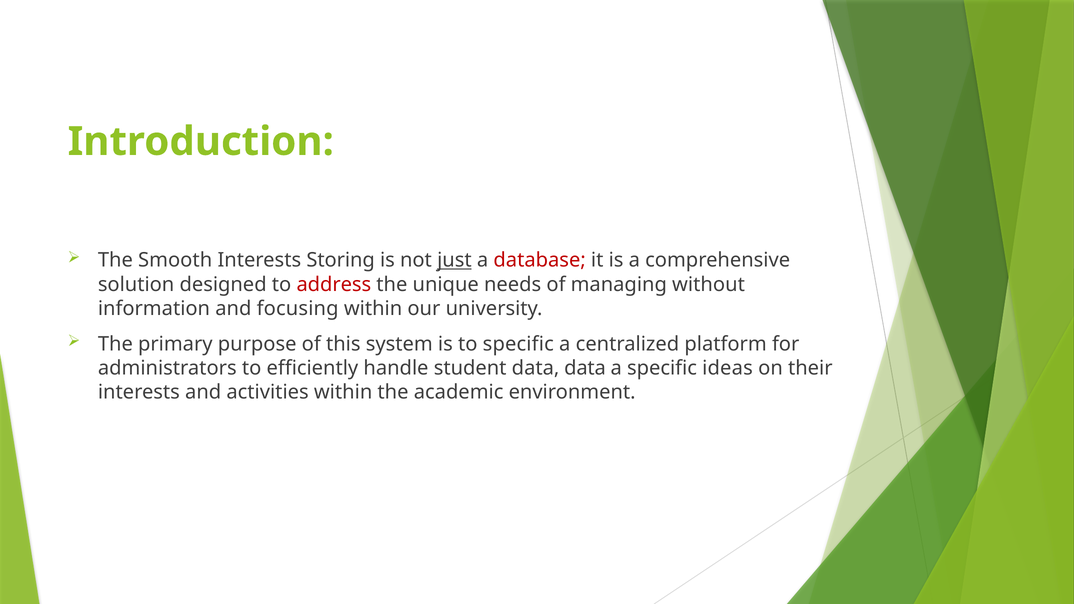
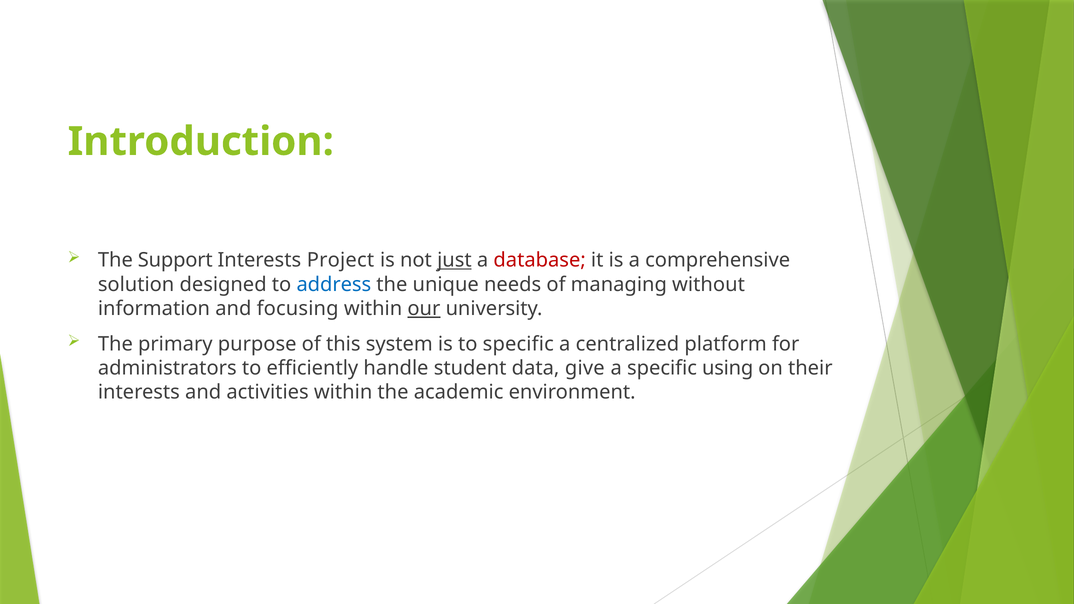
Smooth: Smooth -> Support
Storing: Storing -> Project
address colour: red -> blue
our underline: none -> present
data data: data -> give
ideas: ideas -> using
